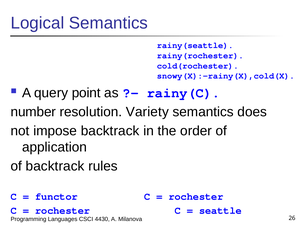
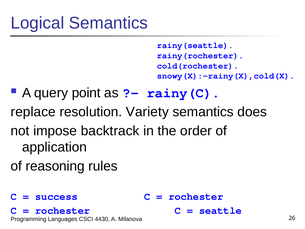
number: number -> replace
of backtrack: backtrack -> reasoning
functor: functor -> success
